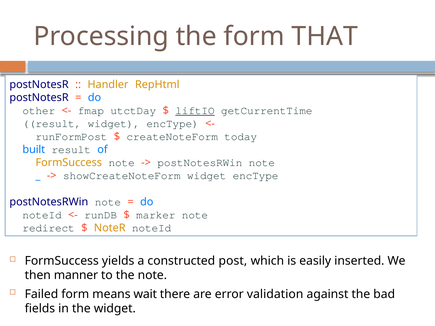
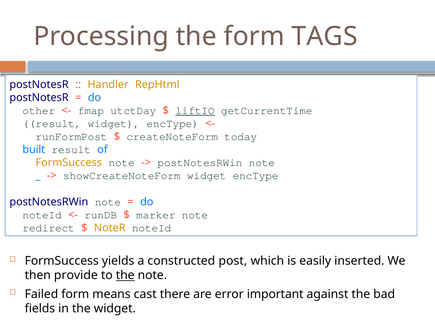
THAT: THAT -> TAGS
manner: manner -> provide
the at (125, 276) underline: none -> present
wait: wait -> cast
validation: validation -> important
